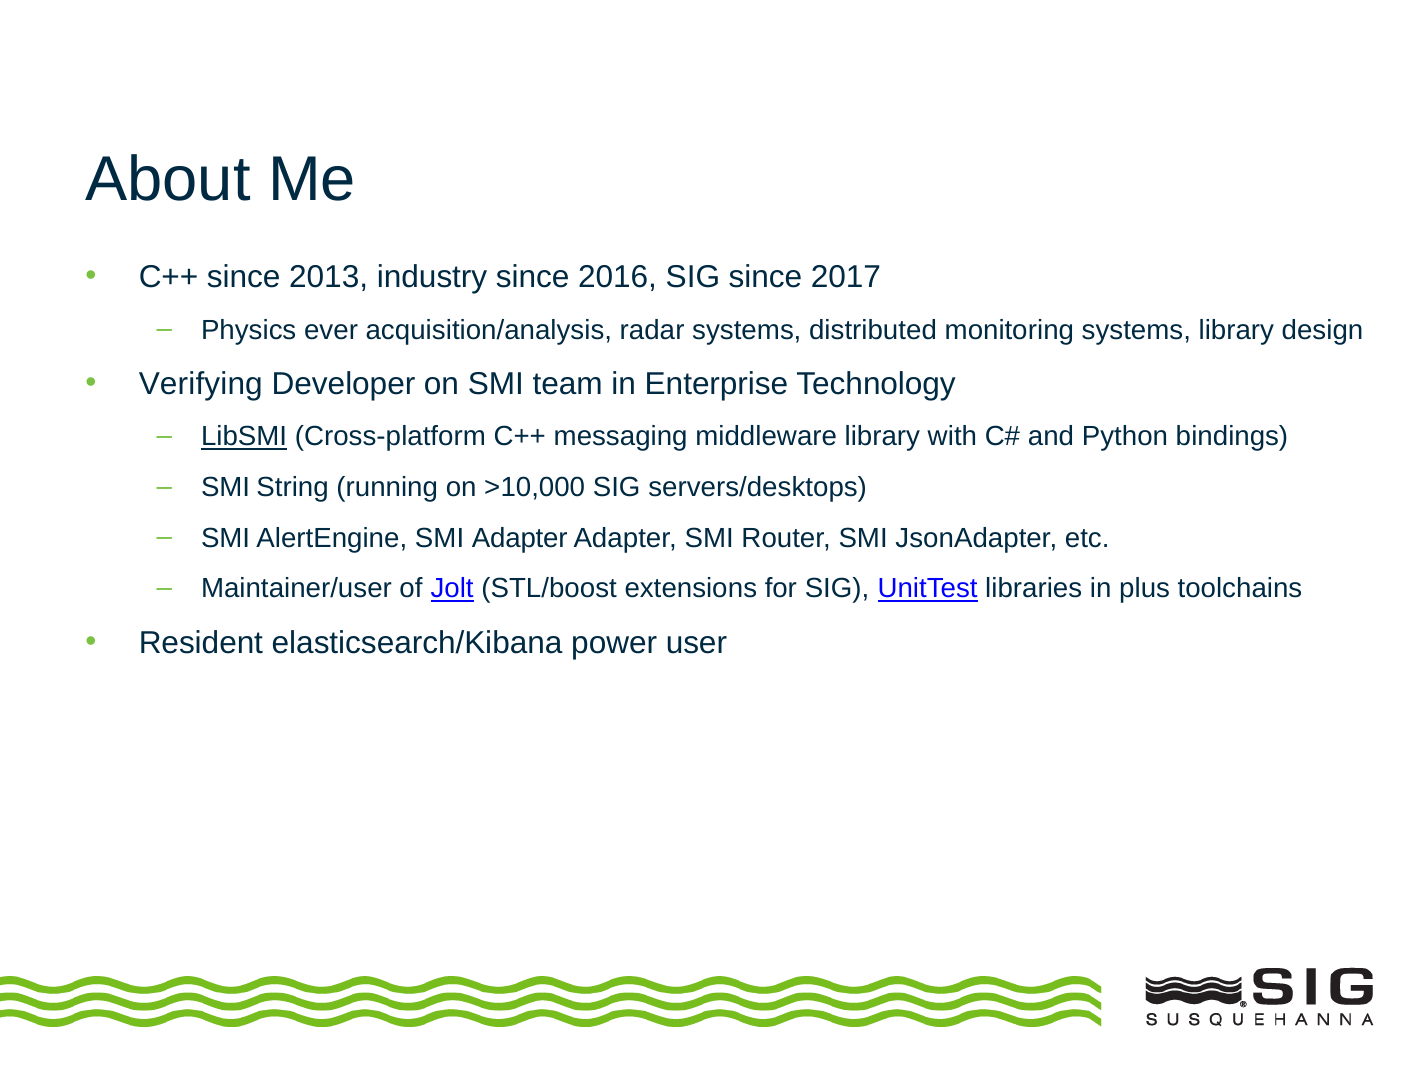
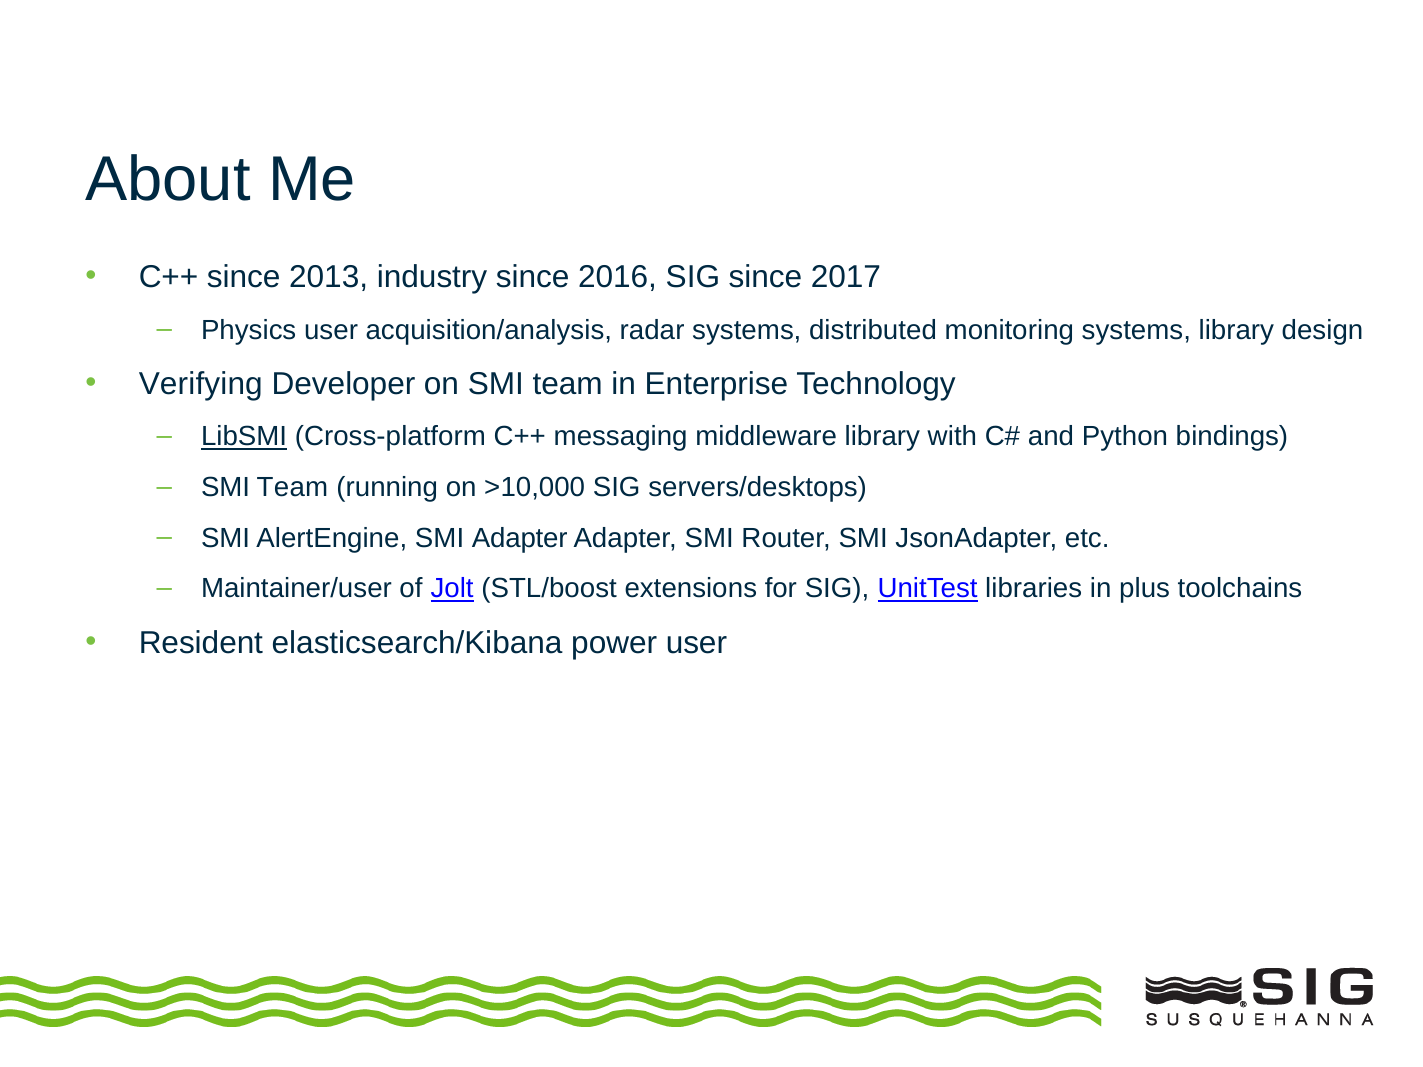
Physics ever: ever -> user
String at (293, 488): String -> Team
